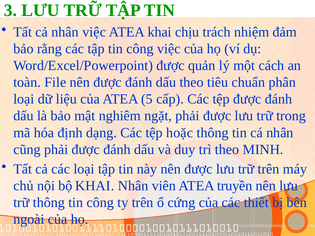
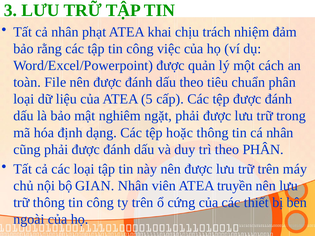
nhân việc: việc -> phạt
theo MINH: MINH -> PHÂN
bộ KHAI: KHAI -> GIAN
